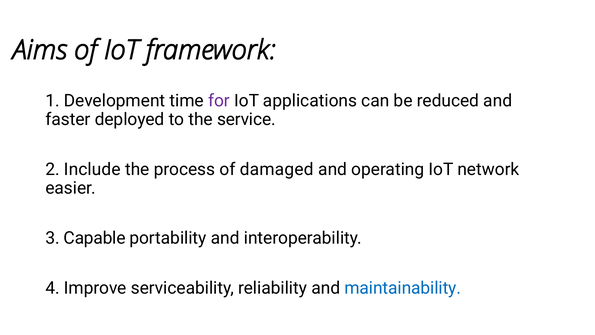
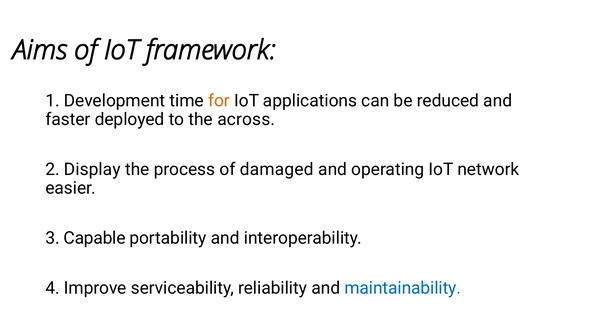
for colour: purple -> orange
service: service -> across
Include: Include -> Display
